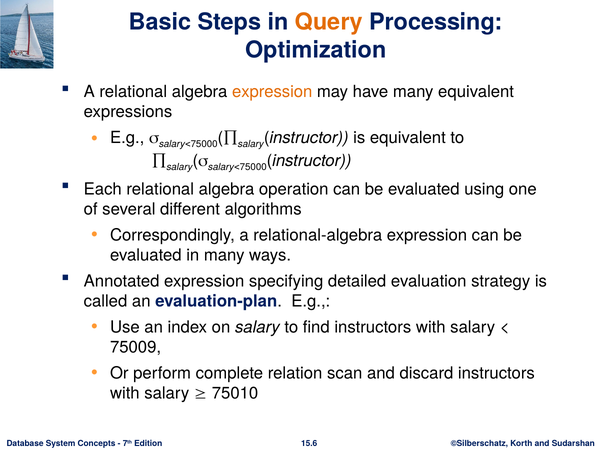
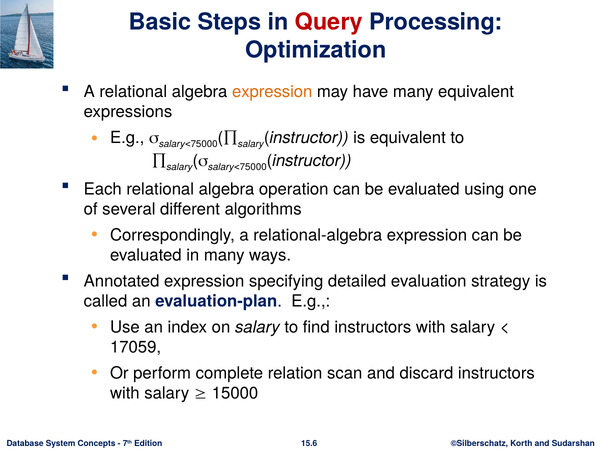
Query colour: orange -> red
75009: 75009 -> 17059
75010: 75010 -> 15000
